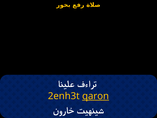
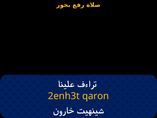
qaron underline: present -> none
